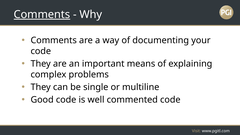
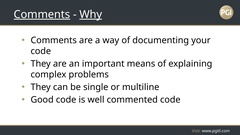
Why underline: none -> present
